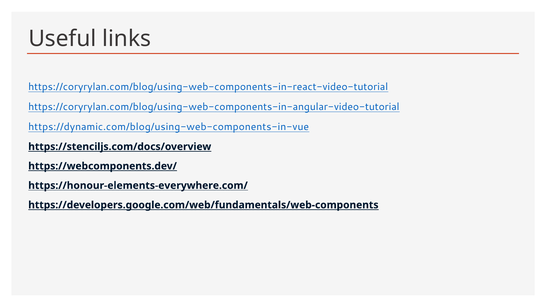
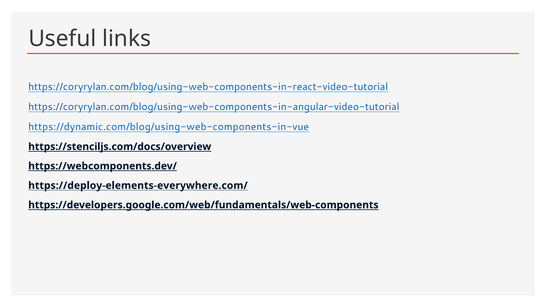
https://honour-elements-everywhere.com/: https://honour-elements-everywhere.com/ -> https://deploy-elements-everywhere.com/
